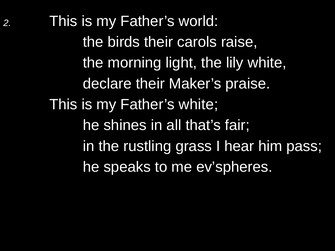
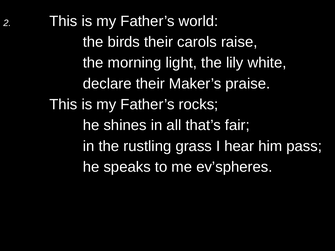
Father’s white: white -> rocks
